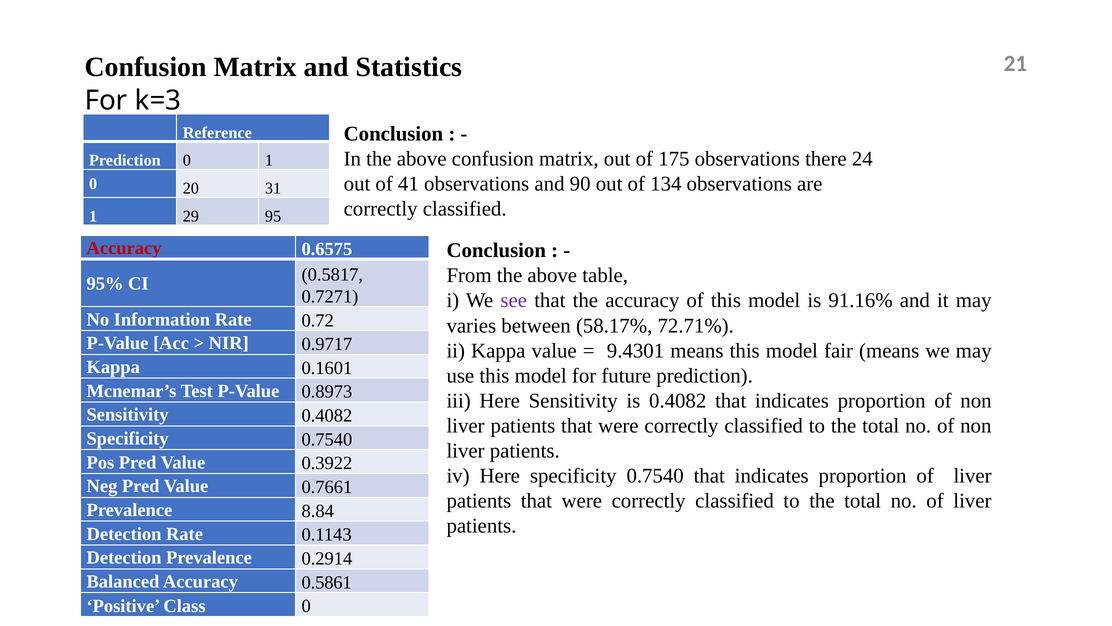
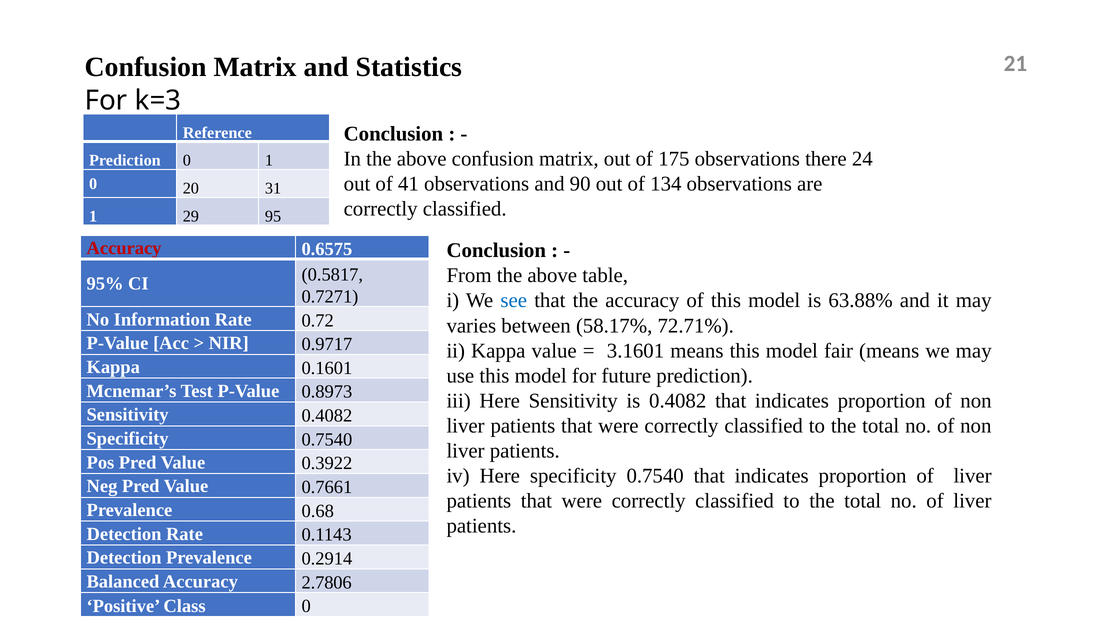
see colour: purple -> blue
91.16%: 91.16% -> 63.88%
9.4301: 9.4301 -> 3.1601
8.84: 8.84 -> 0.68
0.5861: 0.5861 -> 2.7806
